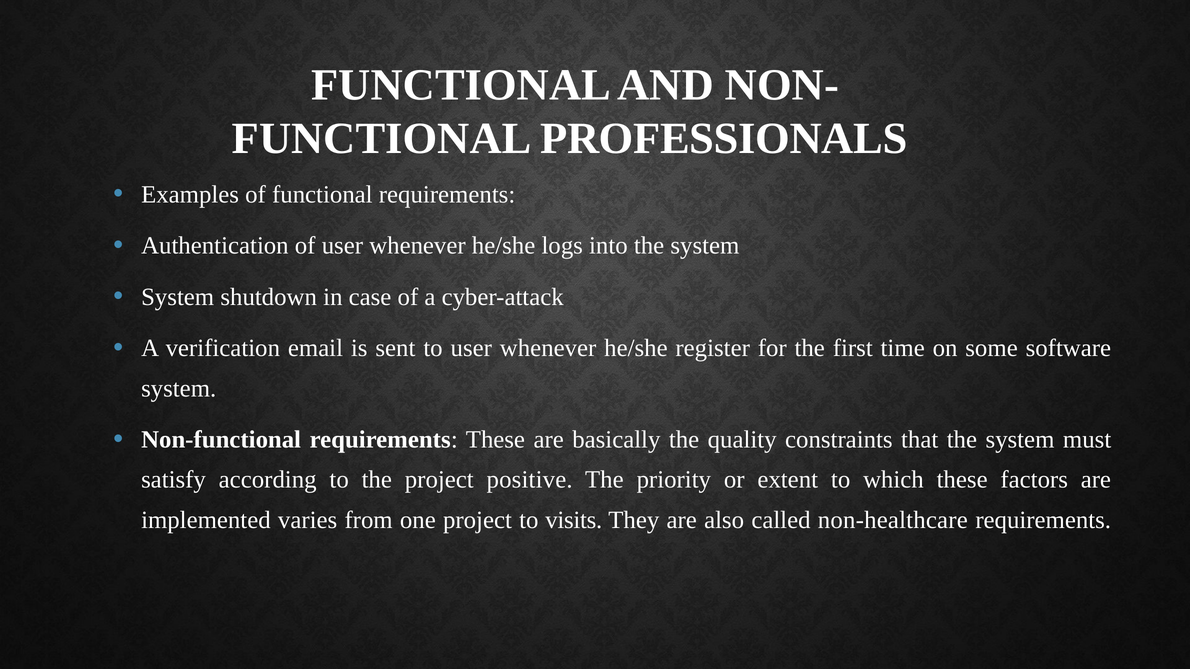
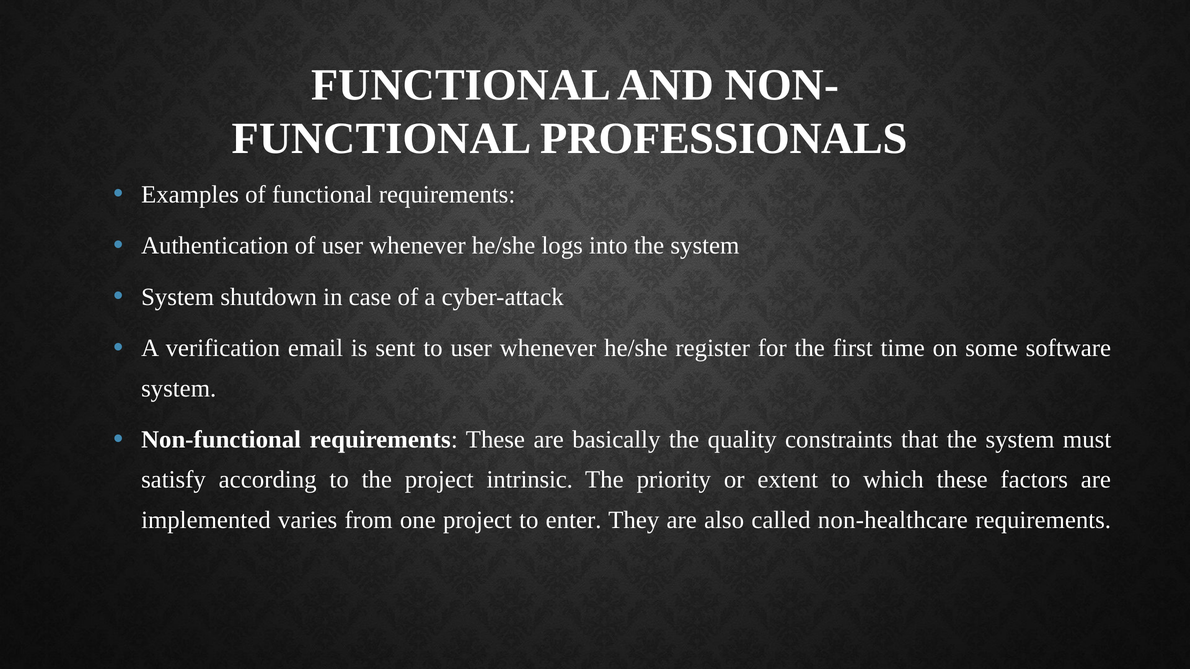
positive: positive -> intrinsic
visits: visits -> enter
